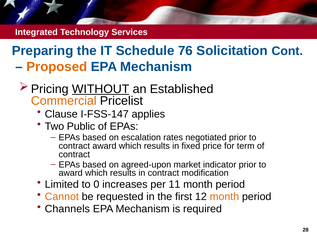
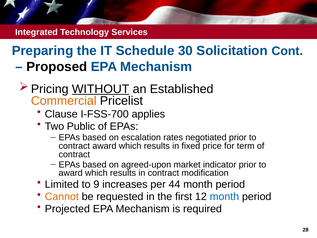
76: 76 -> 30
Proposed colour: orange -> black
I-FSS-147: I-FSS-147 -> I-FSS-700
0: 0 -> 9
11: 11 -> 44
month at (224, 196) colour: orange -> blue
Channels: Channels -> Projected
